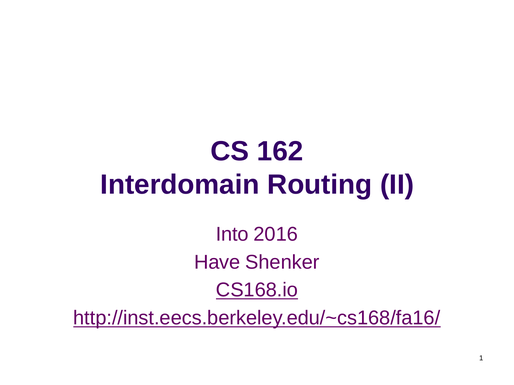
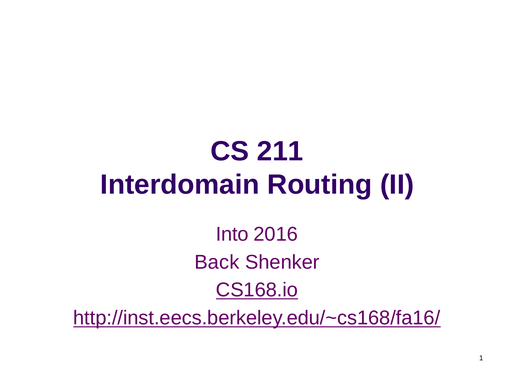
162: 162 -> 211
Have: Have -> Back
